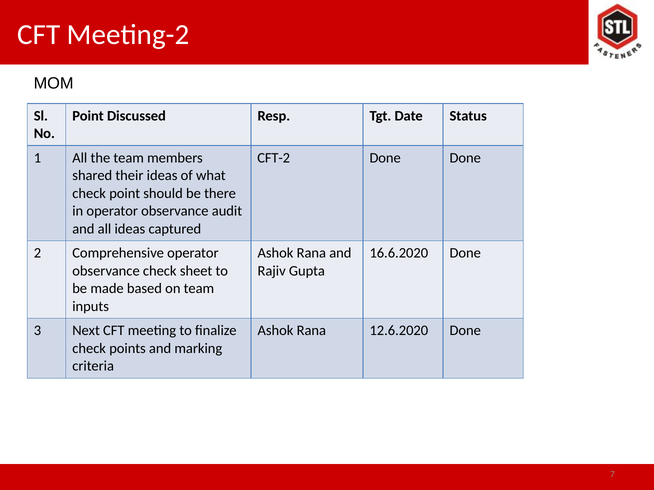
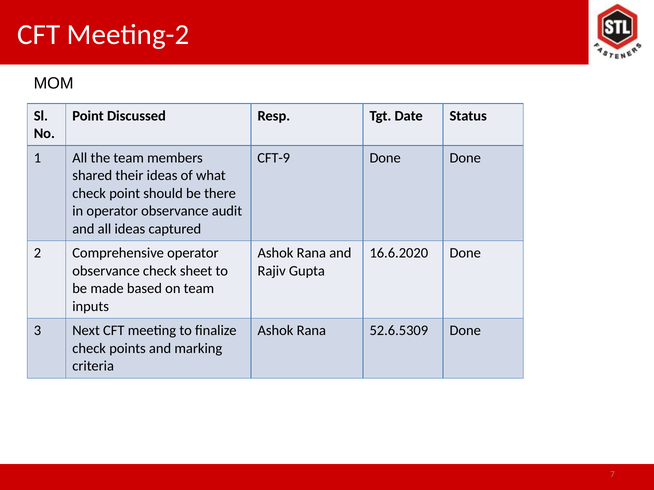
CFT-2: CFT-2 -> CFT-9
12.6.2020: 12.6.2020 -> 52.6.5309
